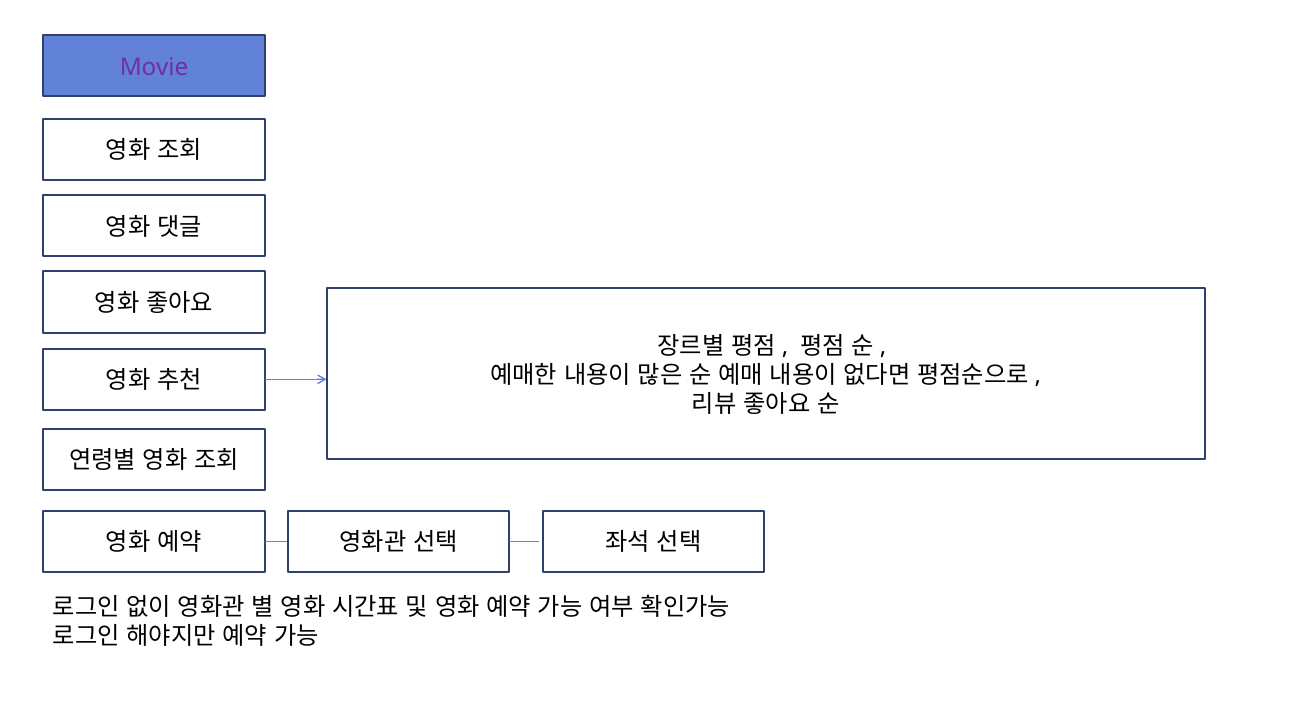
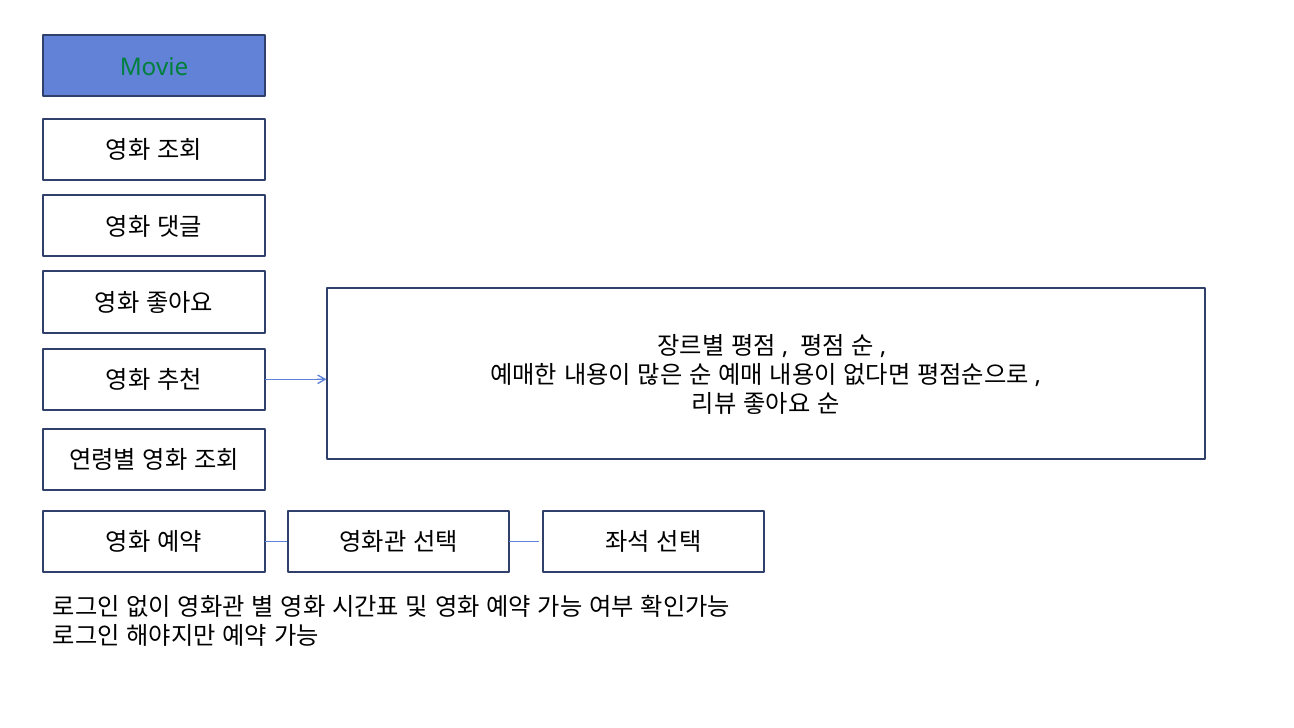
Movie colour: purple -> green
